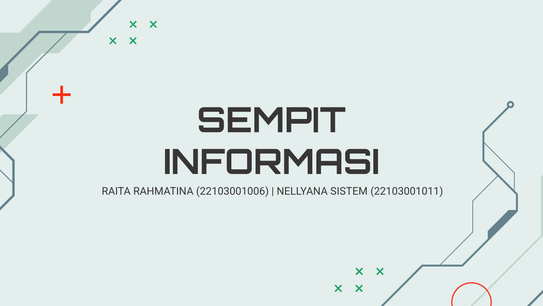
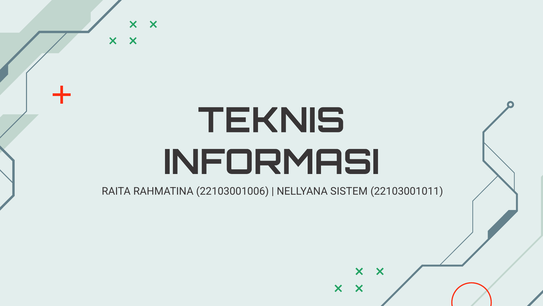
SEMPIT: SEMPIT -> TEKNIS
